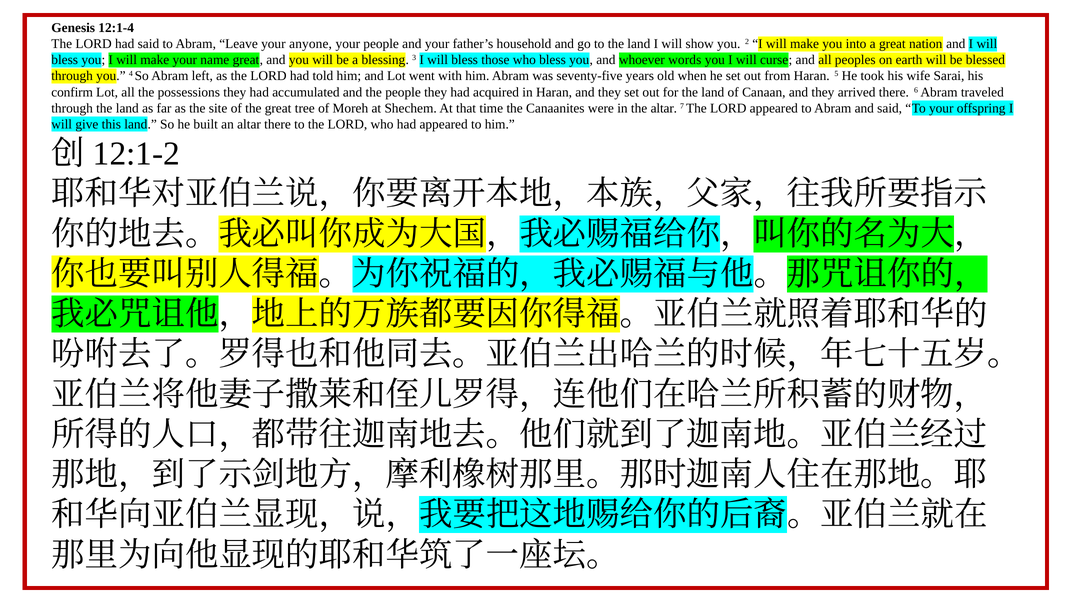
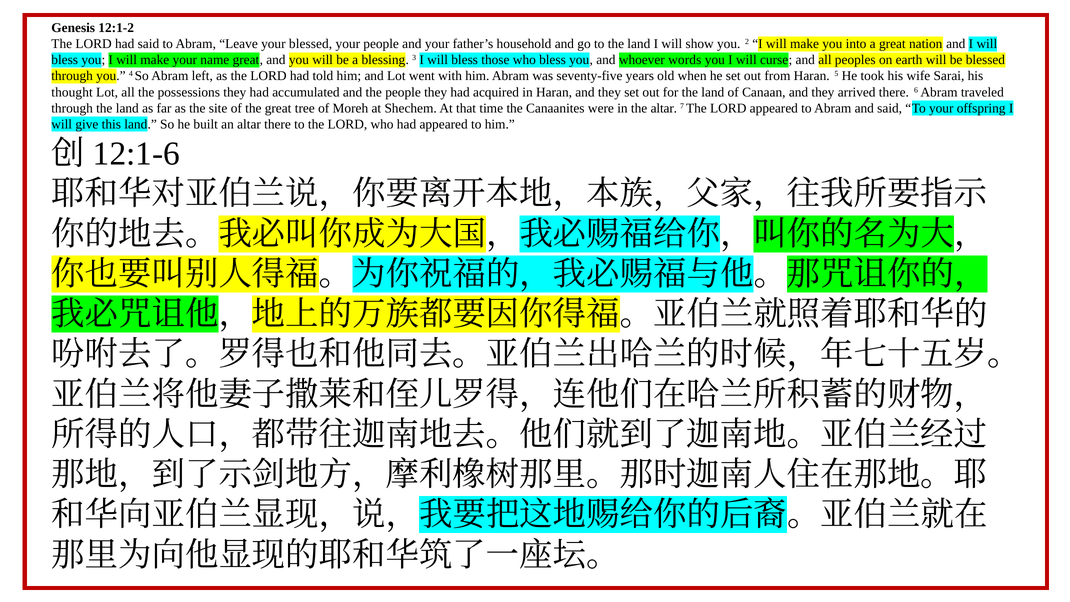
12:1-4: 12:1-4 -> 12:1-2
your anyone: anyone -> blessed
confirm: confirm -> thought
12:1-2: 12:1-2 -> 12:1-6
